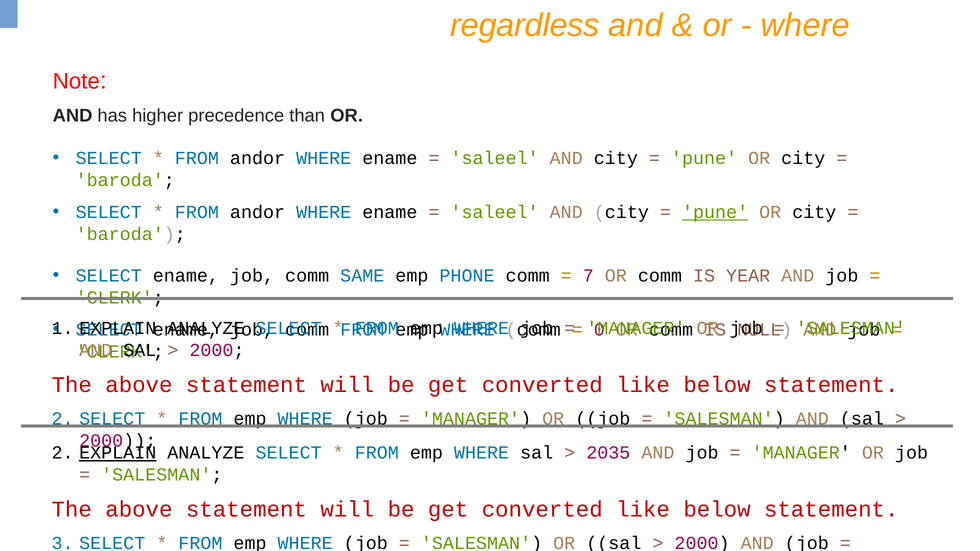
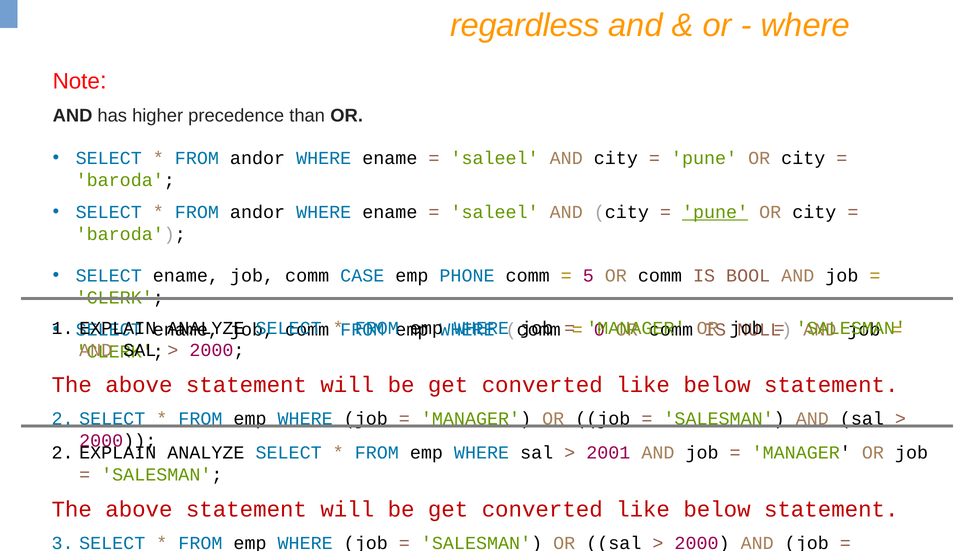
SAME: SAME -> CASE
7: 7 -> 5
YEAR: YEAR -> BOOL
EXPLAIN at (118, 453) underline: present -> none
2035: 2035 -> 2001
